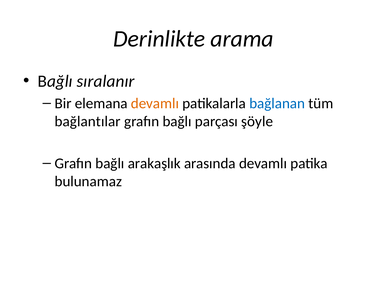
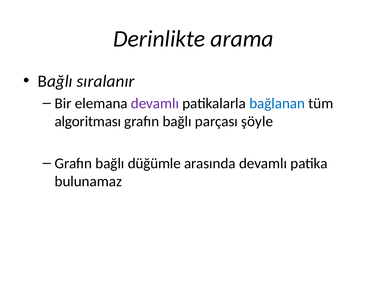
devamlı at (155, 103) colour: orange -> purple
bağlantılar: bağlantılar -> algoritması
arakaşlık: arakaşlık -> düğümle
